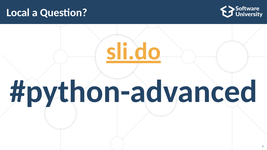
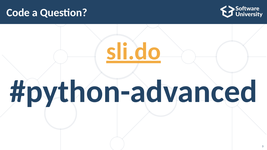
Local: Local -> Code
